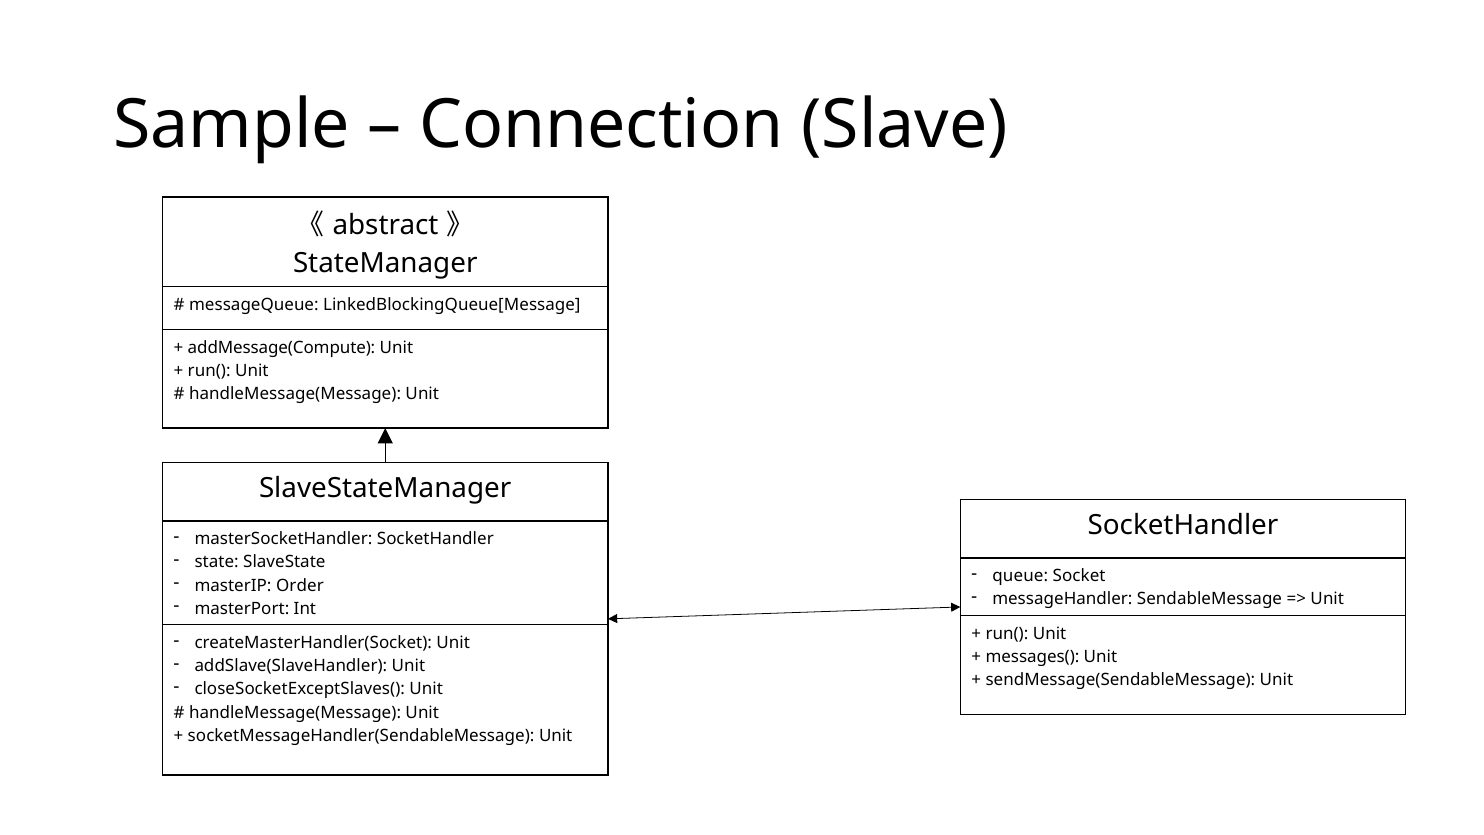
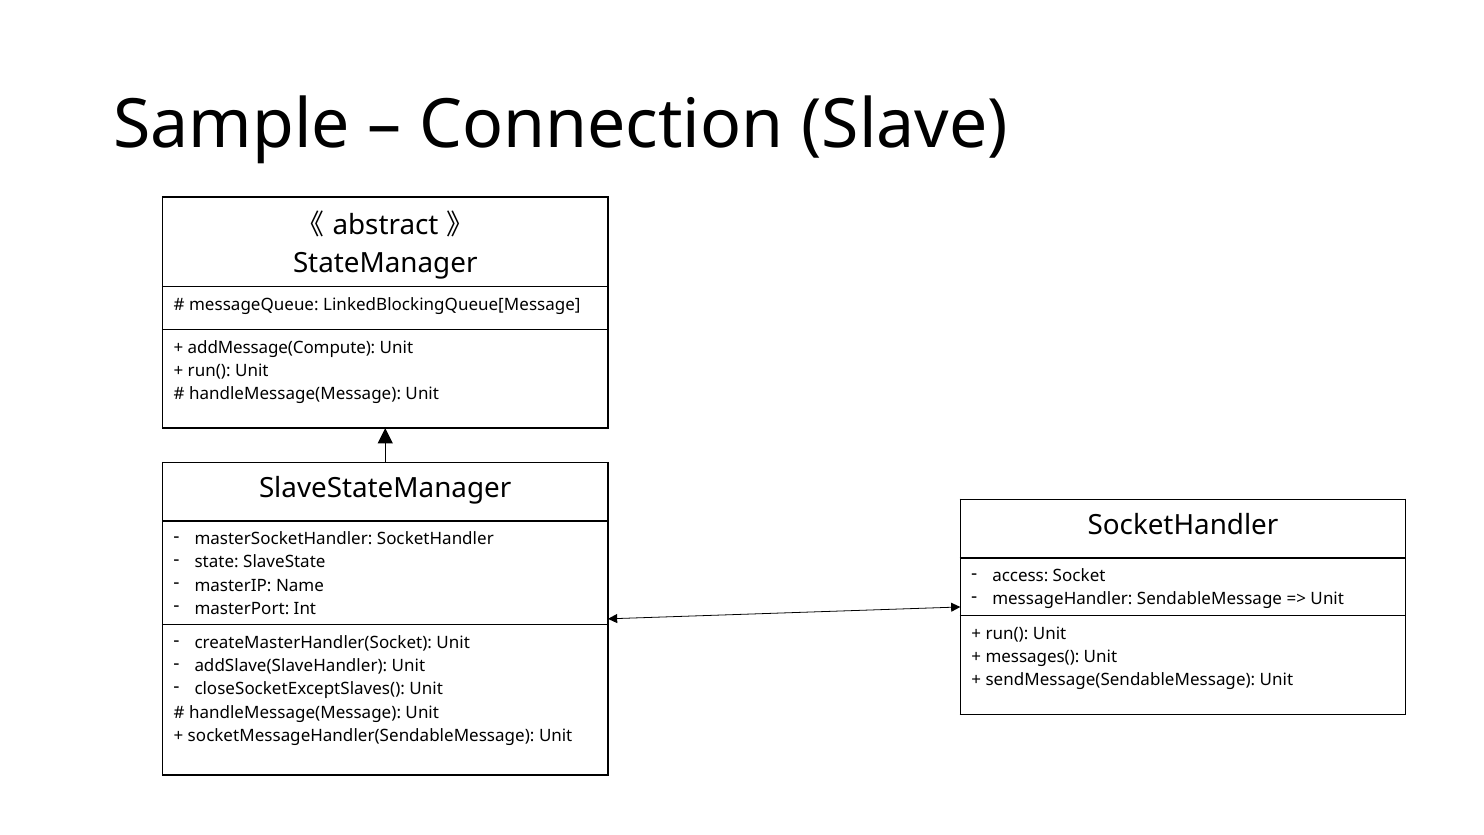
queue: queue -> access
Order: Order -> Name
